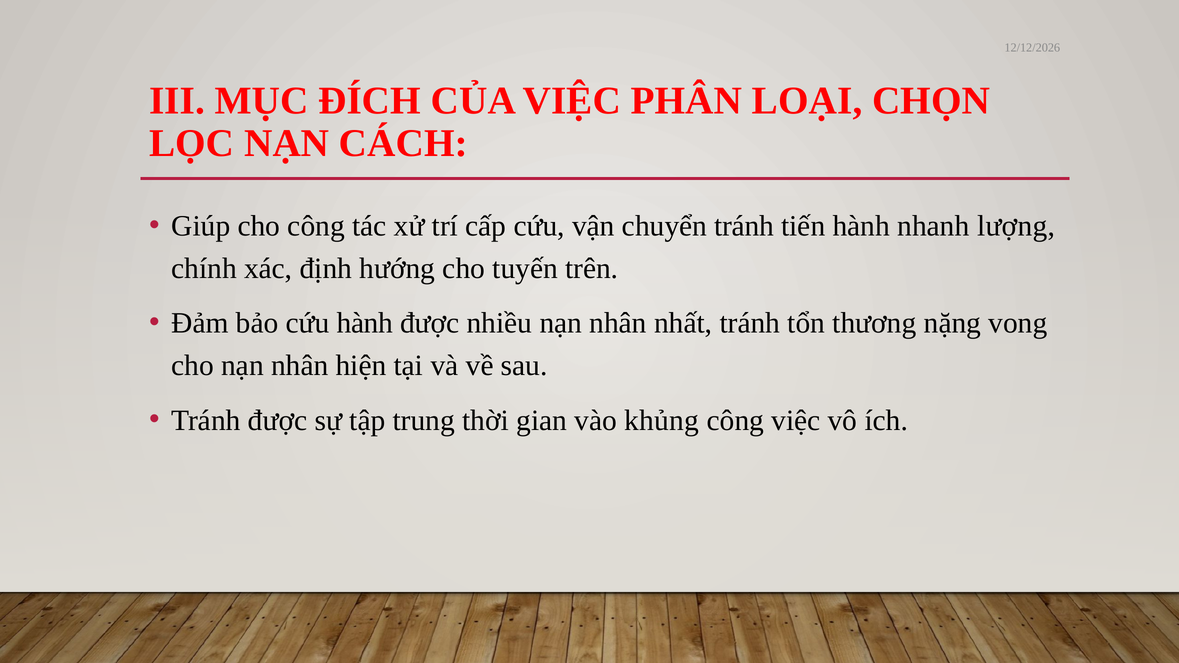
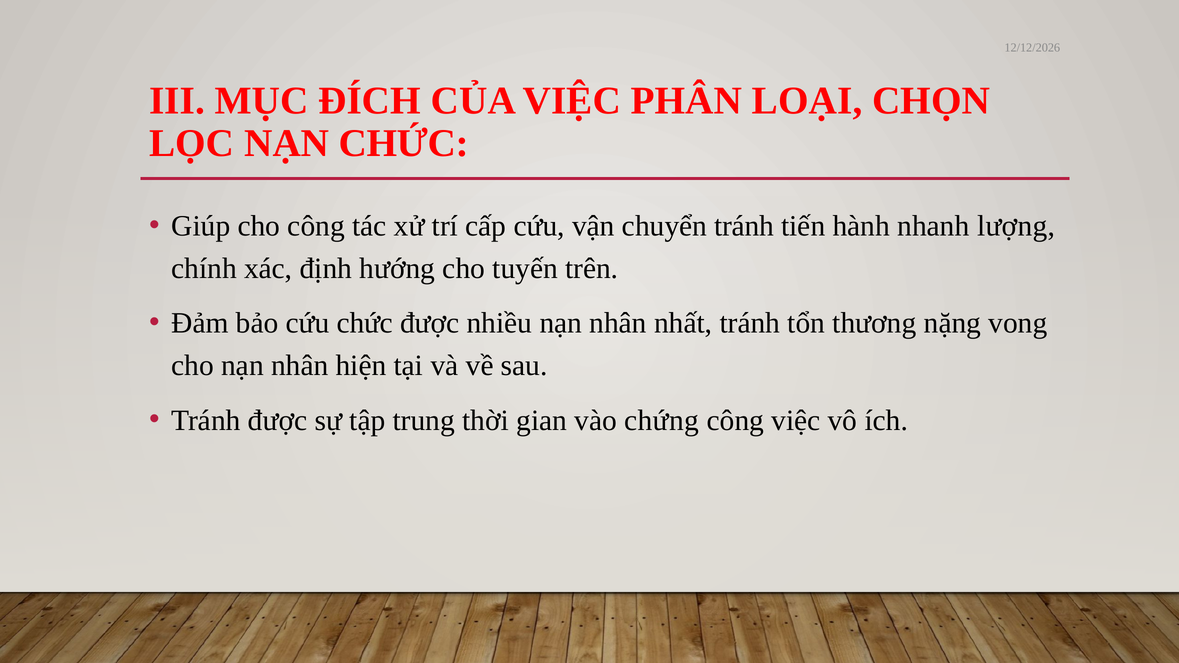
NẠN CÁCH: CÁCH -> CHỨC
cứu hành: hành -> chức
khủng: khủng -> chứng
